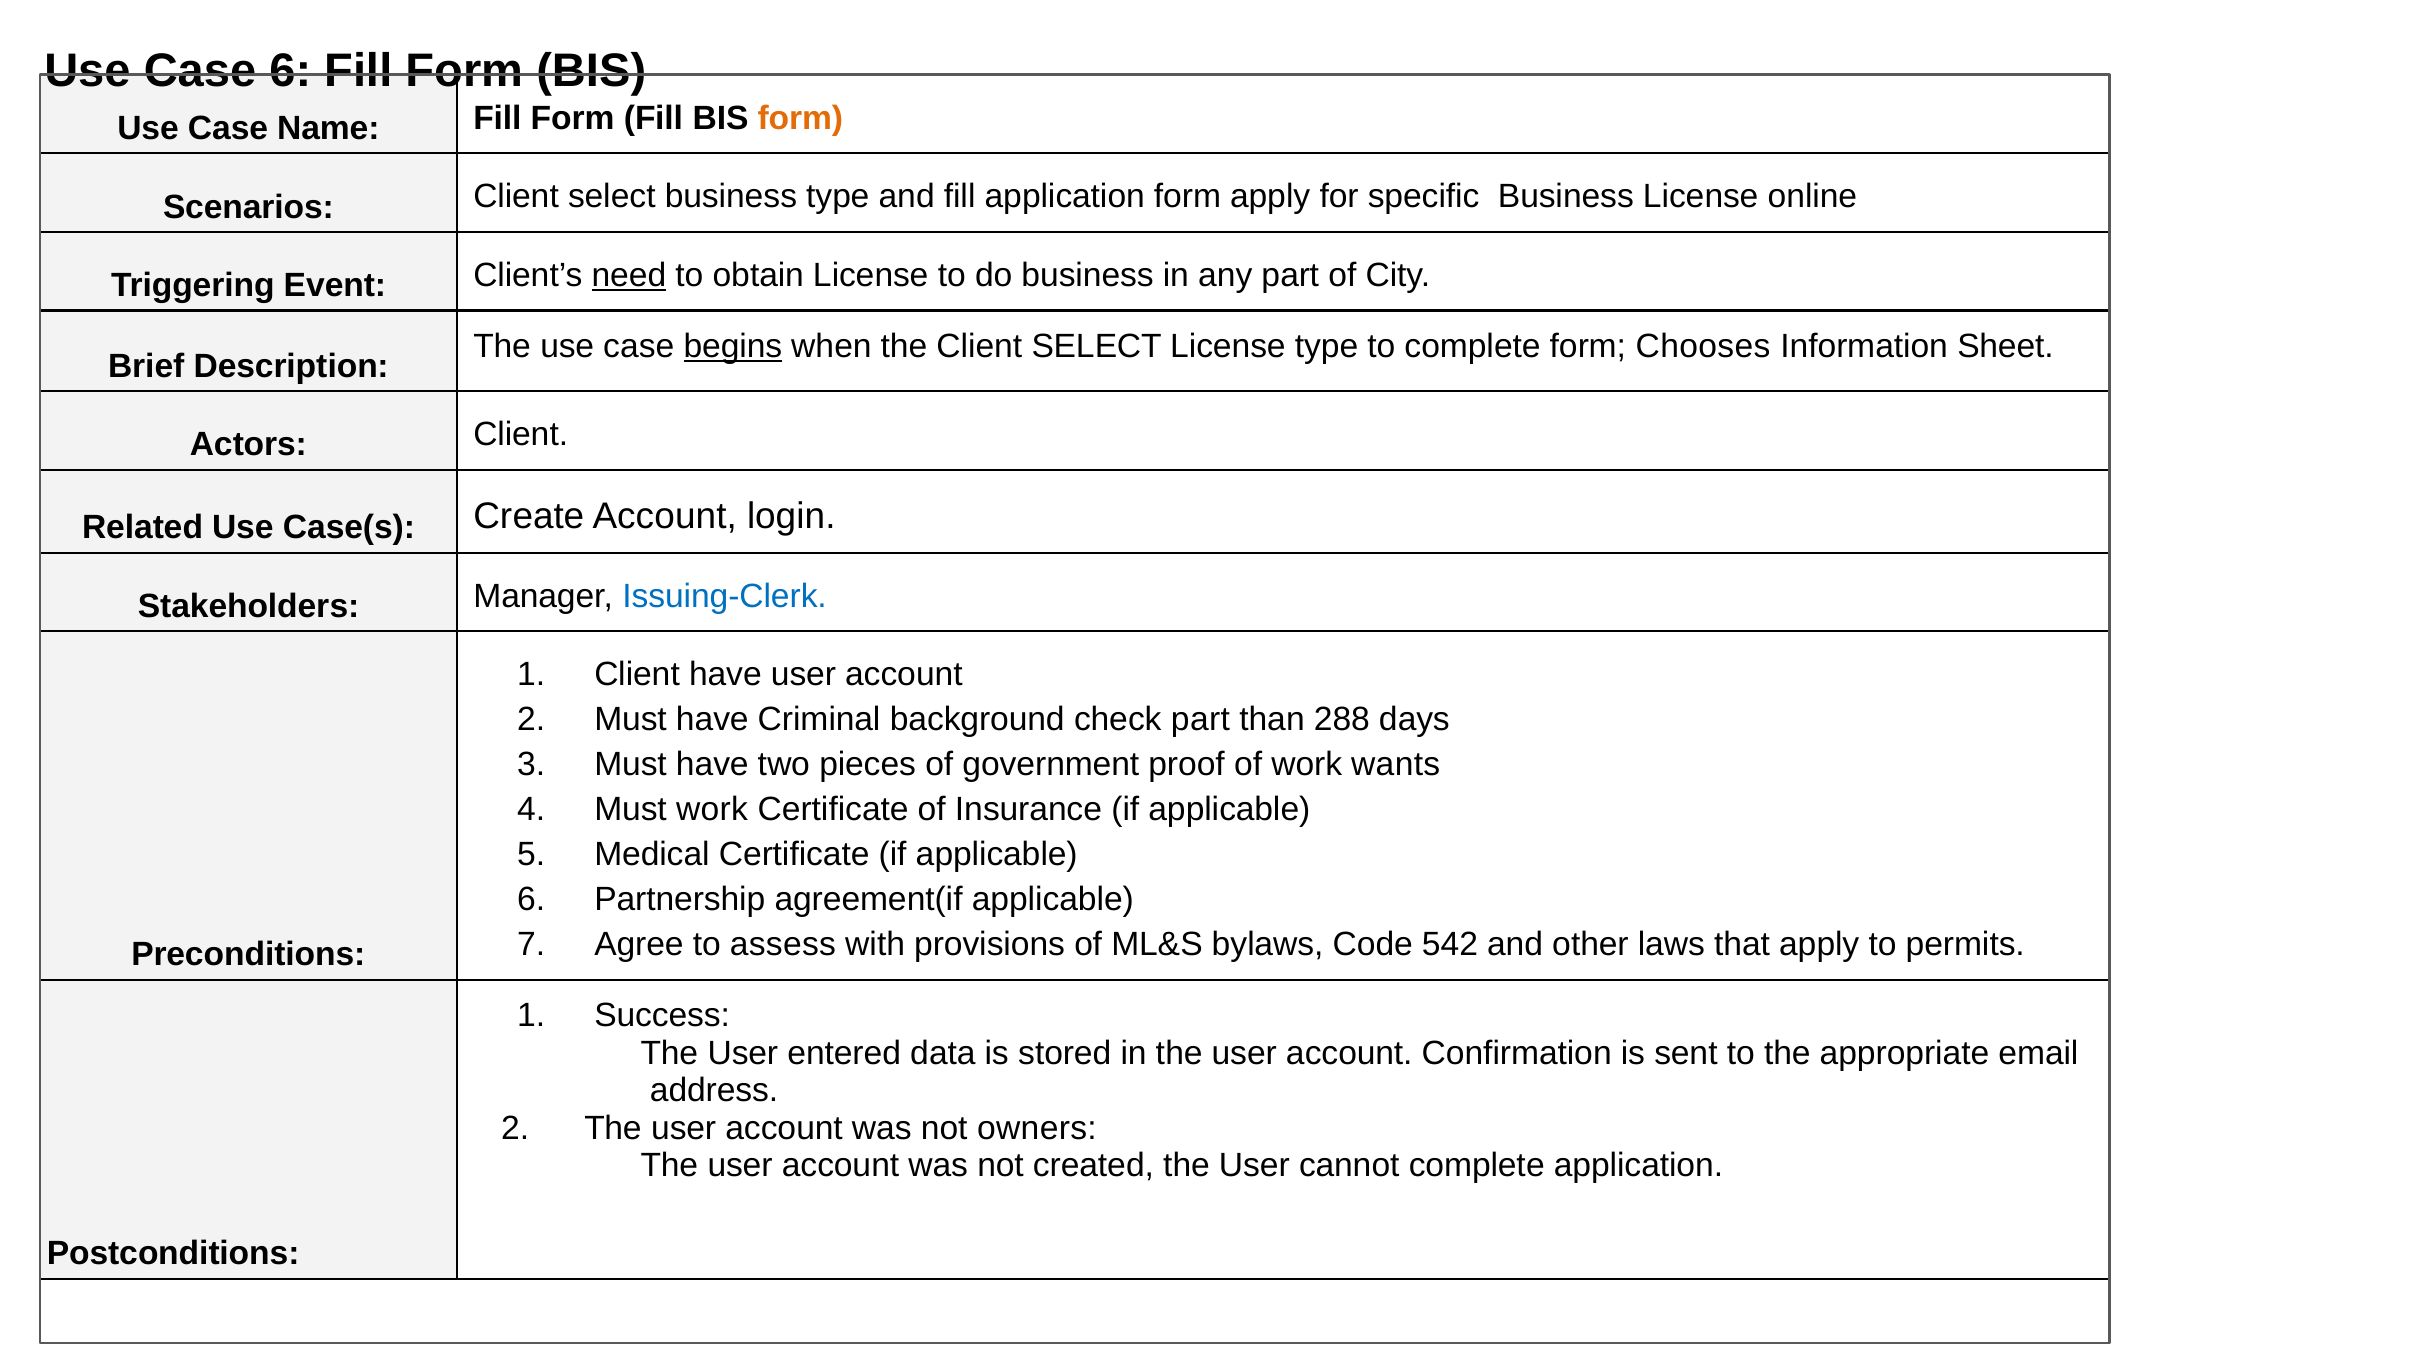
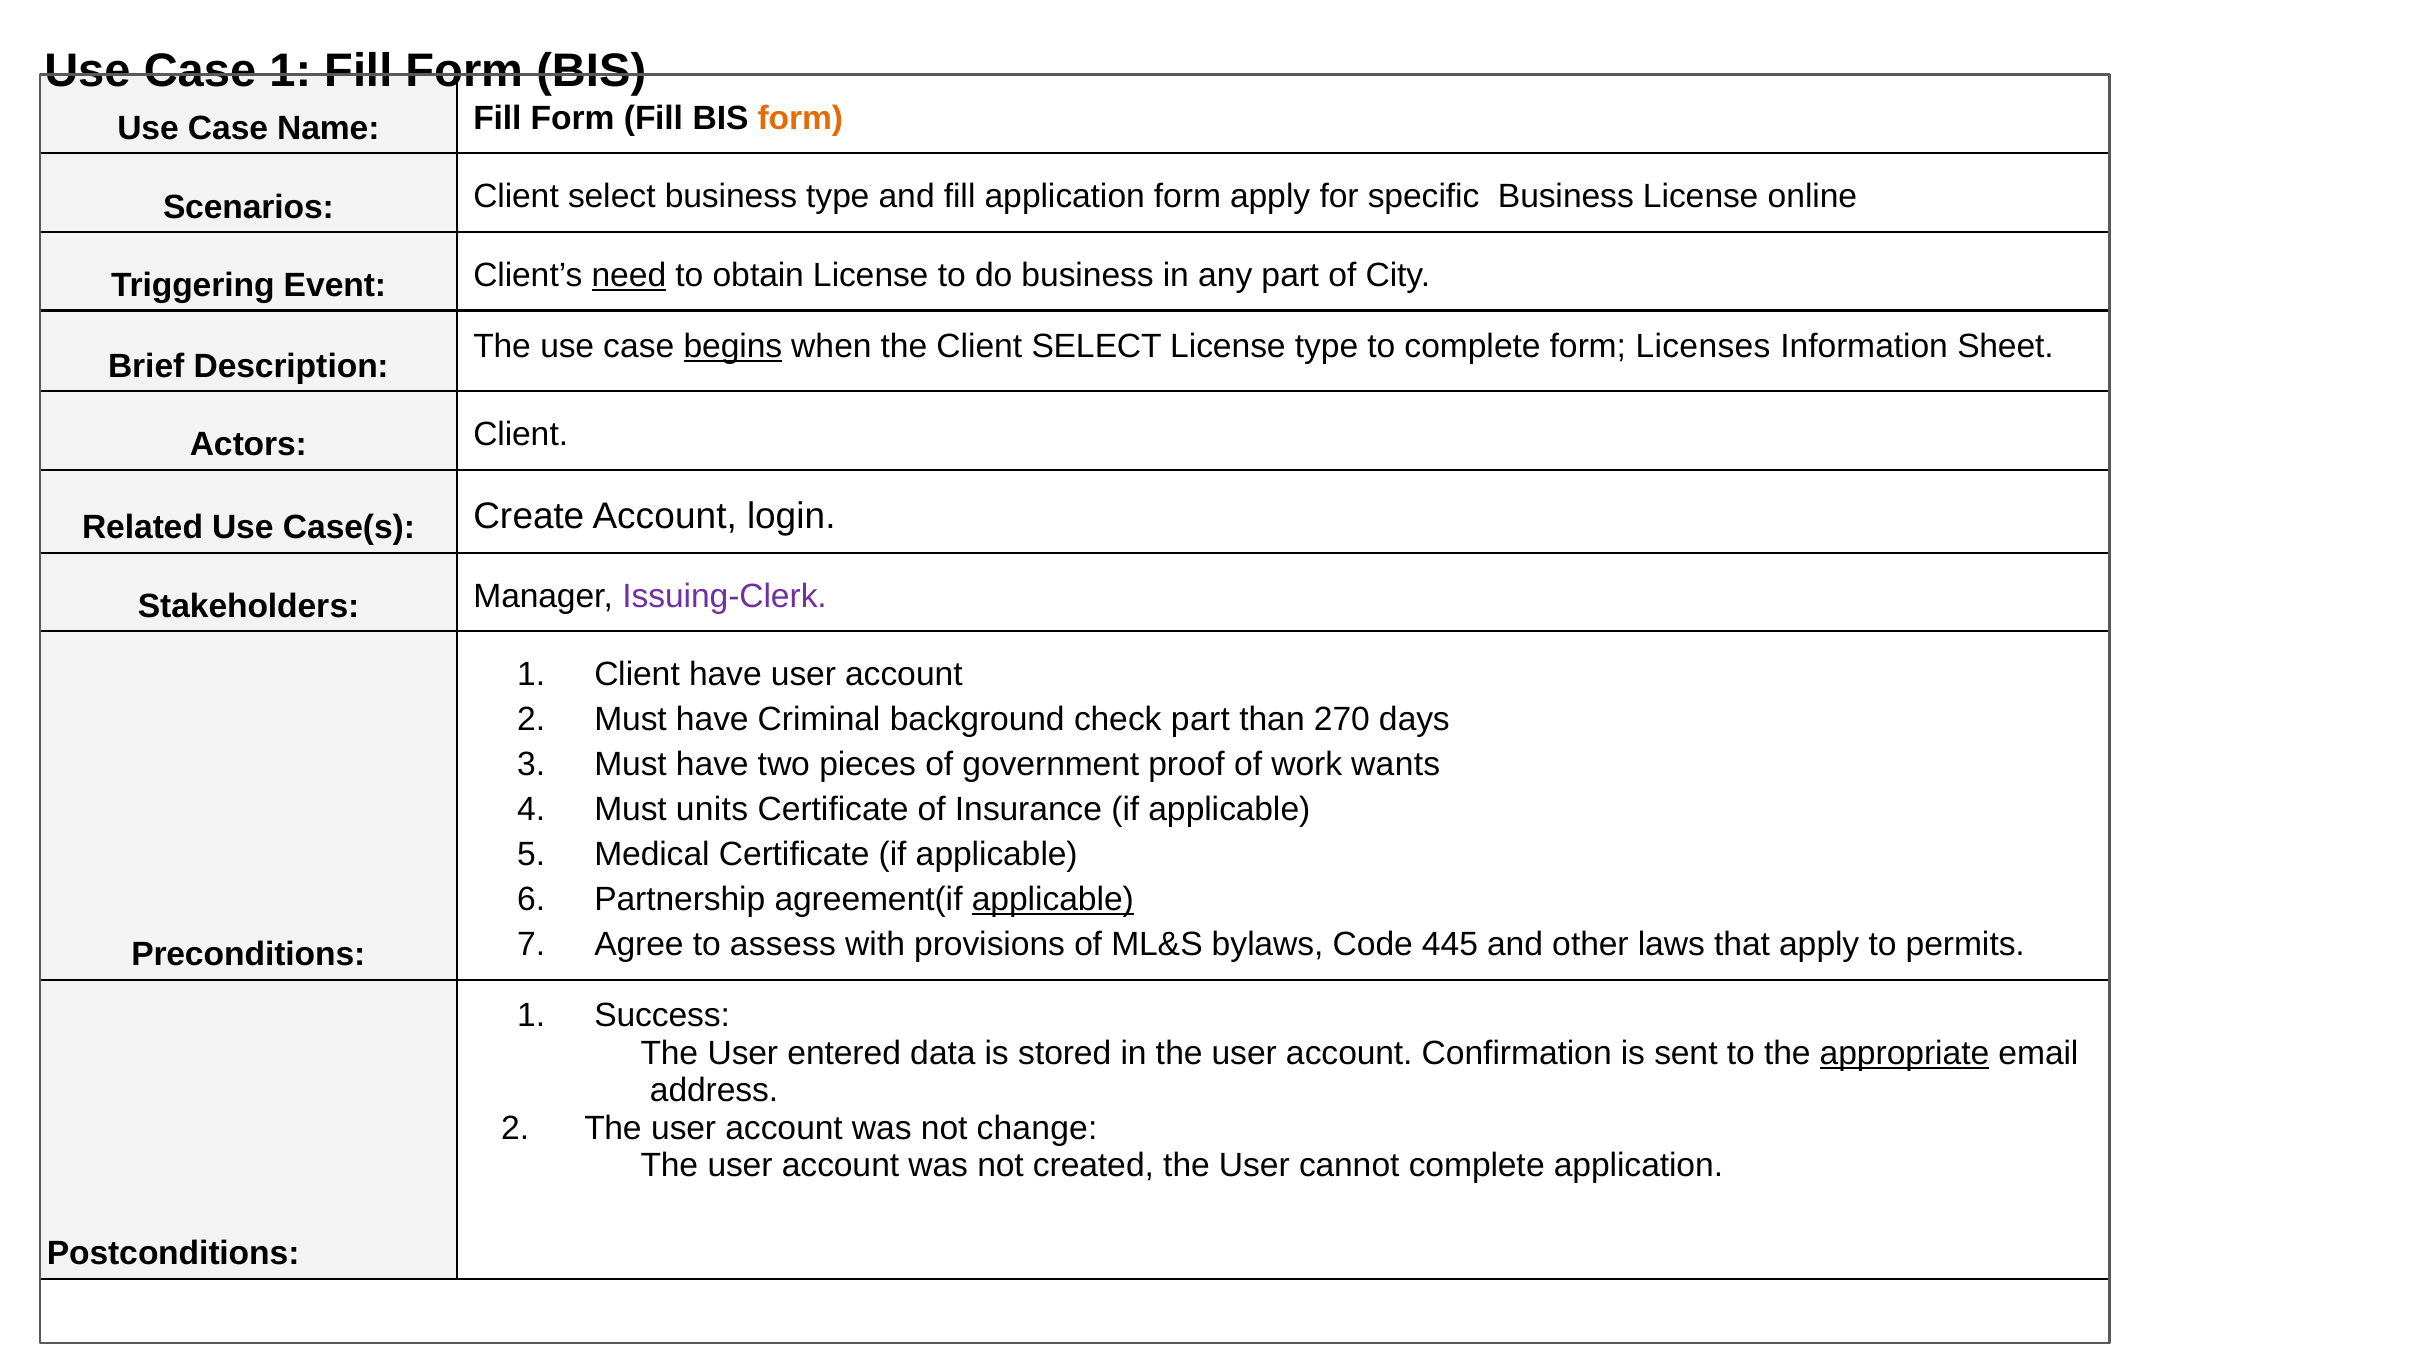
Case 6: 6 -> 1
Chooses: Chooses -> Licenses
Issuing-Clerk colour: blue -> purple
288: 288 -> 270
Must work: work -> units
applicable at (1053, 899) underline: none -> present
542: 542 -> 445
appropriate underline: none -> present
owners: owners -> change
